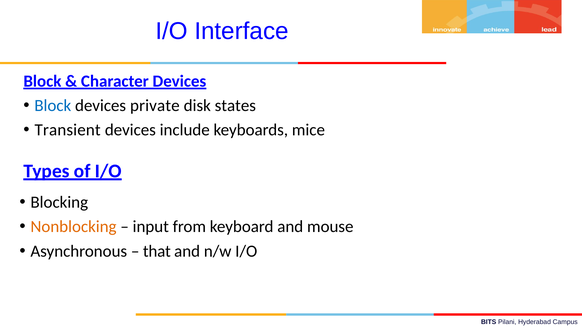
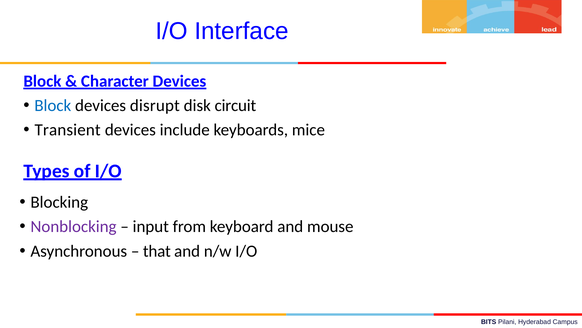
private: private -> disrupt
states: states -> circuit
Nonblocking colour: orange -> purple
